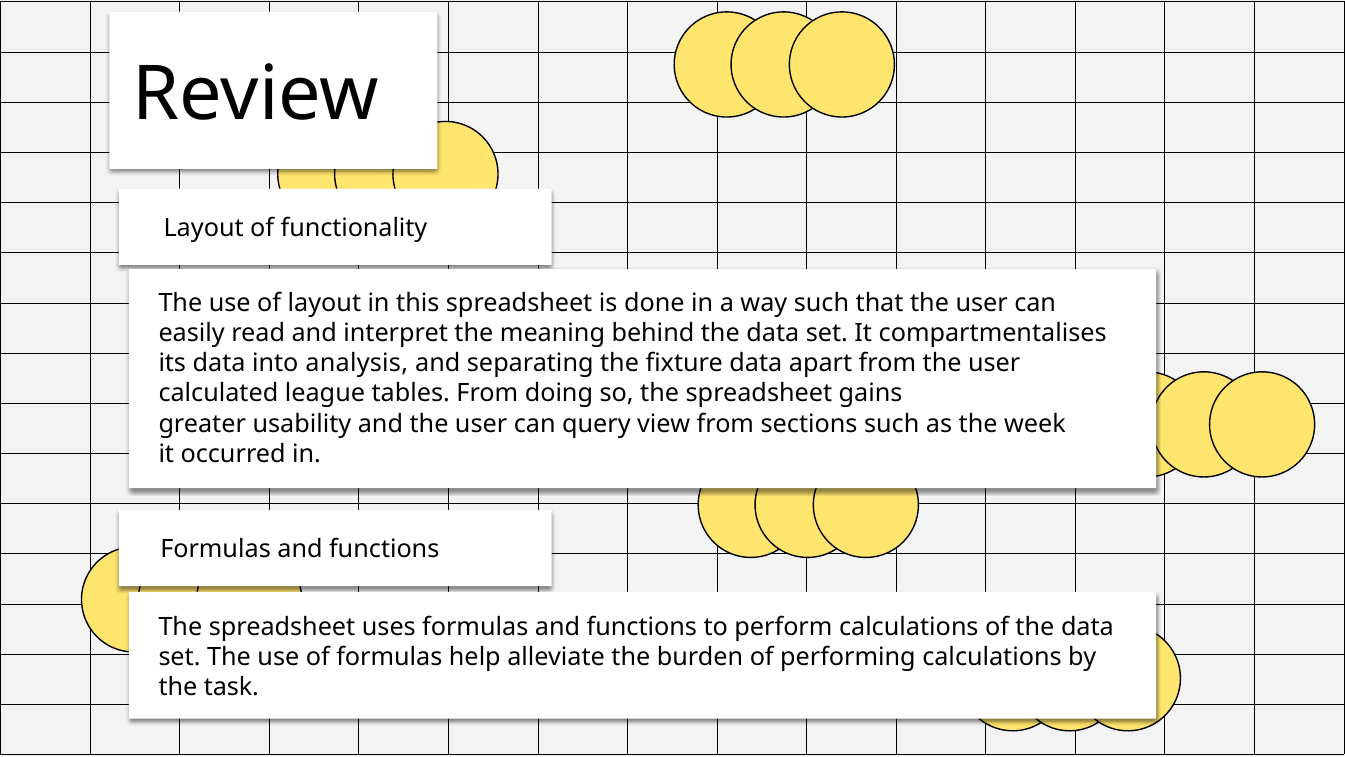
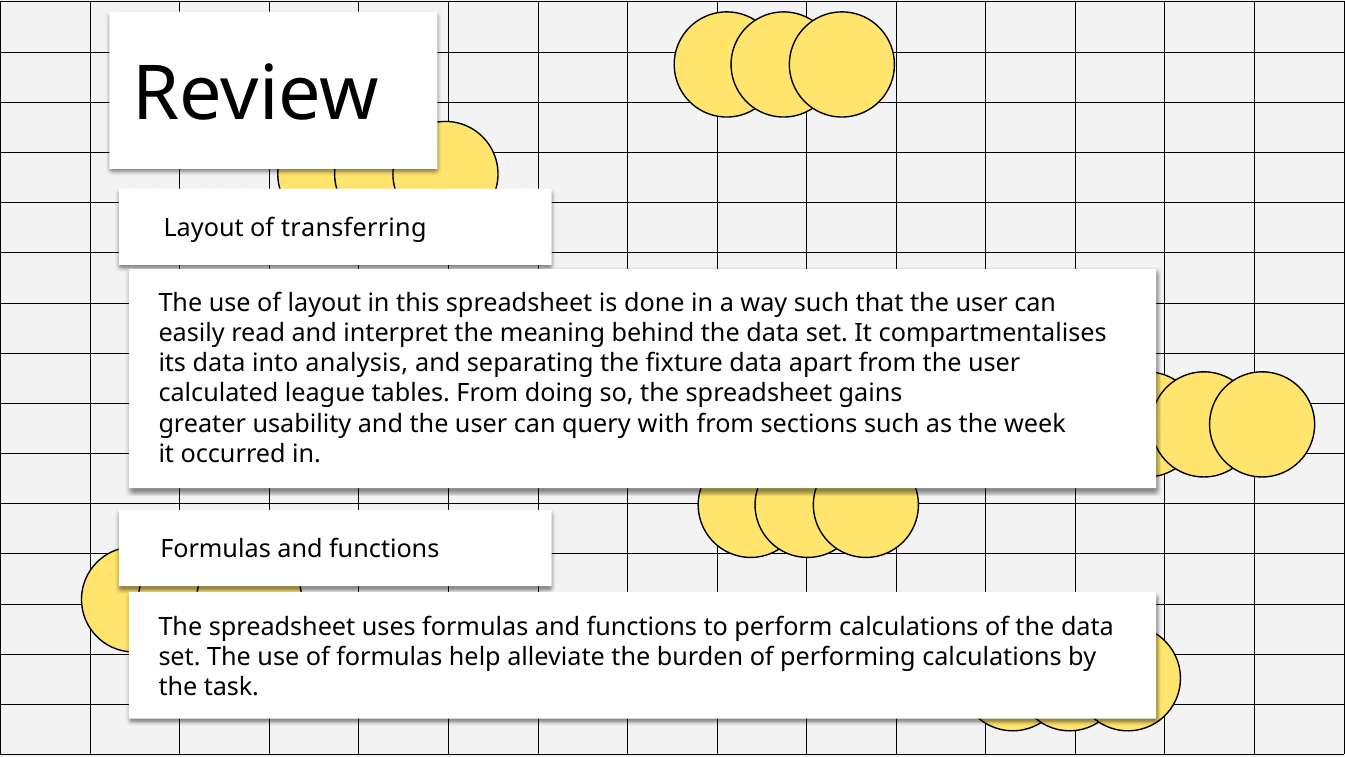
functionality: functionality -> transferring
view: view -> with
